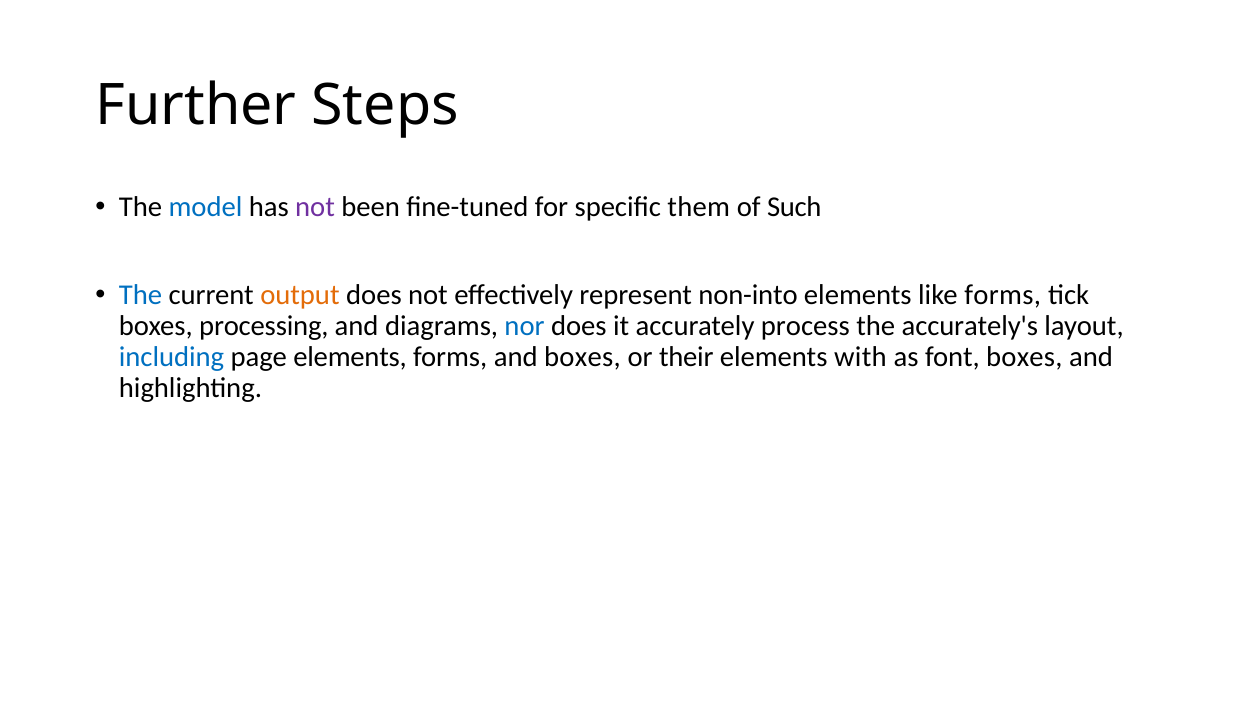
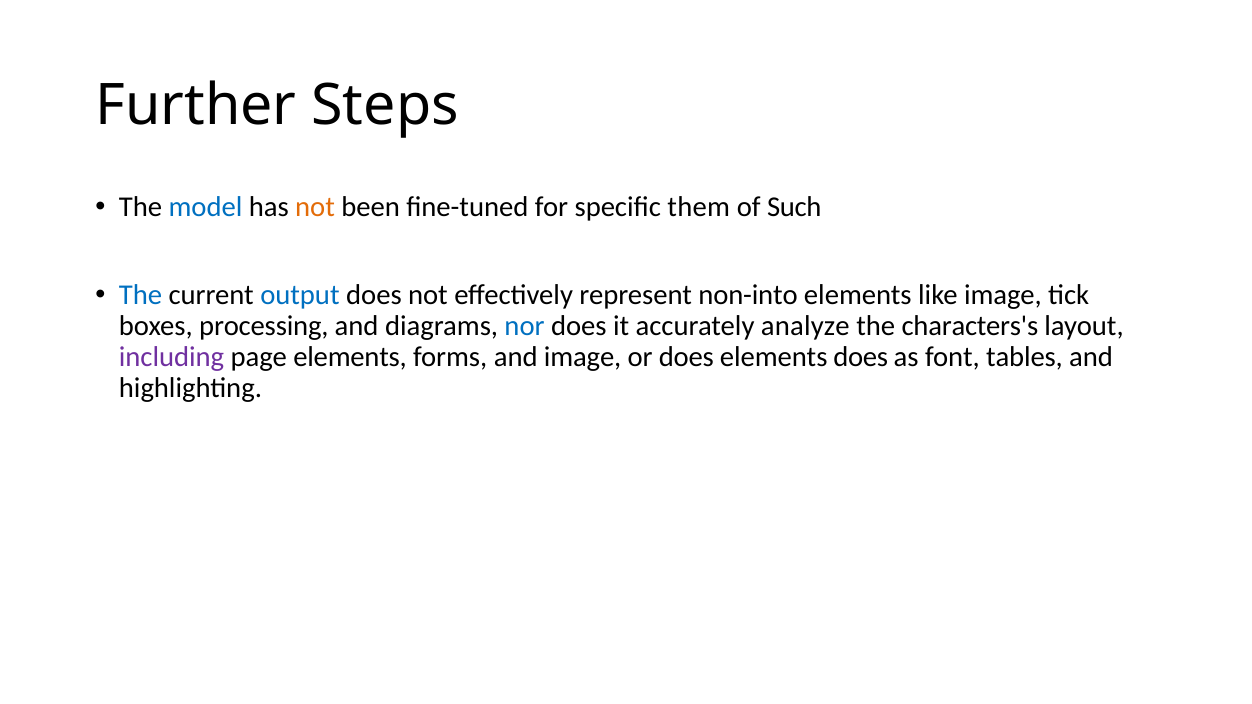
not at (315, 207) colour: purple -> orange
output colour: orange -> blue
like forms: forms -> image
process: process -> analyze
accurately's: accurately's -> characters's
including colour: blue -> purple
and boxes: boxes -> image
or their: their -> does
elements with: with -> does
font boxes: boxes -> tables
